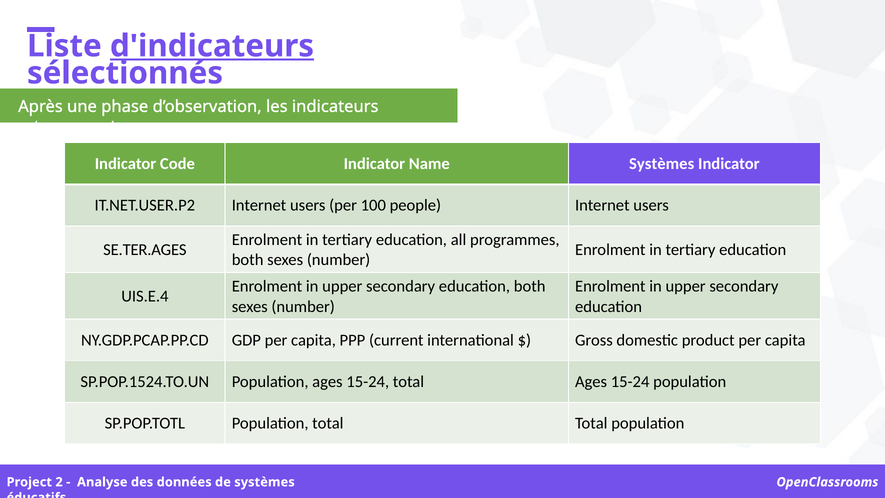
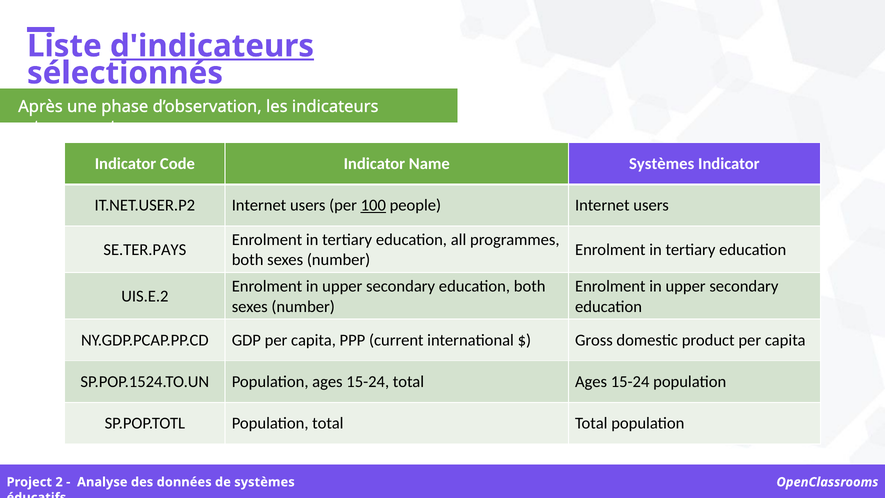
100 underline: none -> present
SE.TER.AGES: SE.TER.AGES -> SE.TER.PAYS
UIS.E.4: UIS.E.4 -> UIS.E.2
